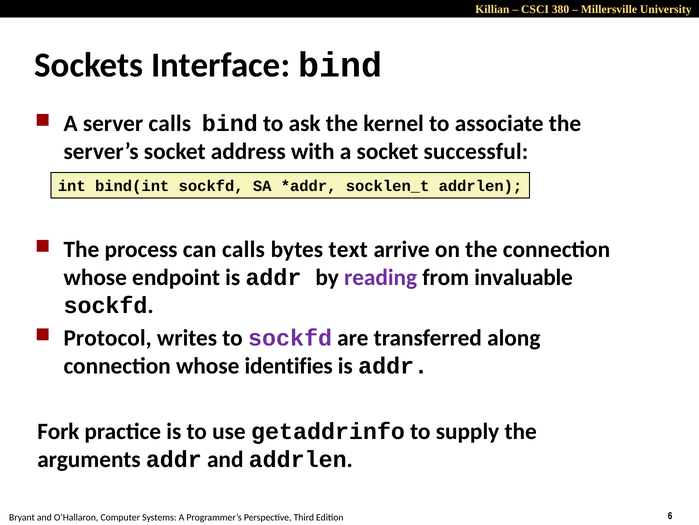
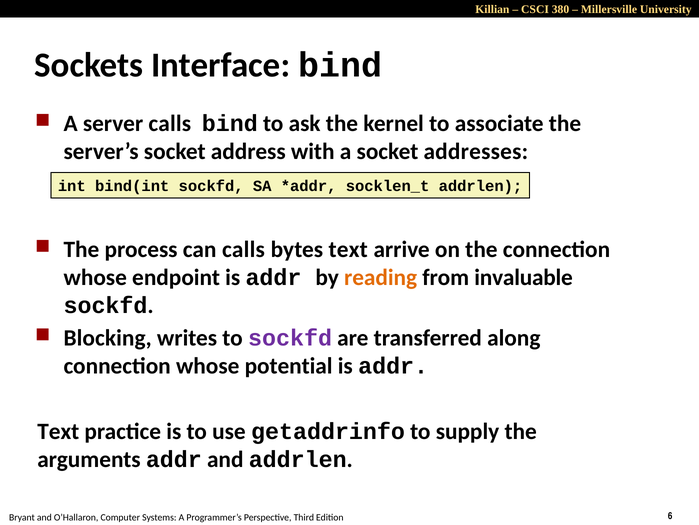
successful: successful -> addresses
reading colour: purple -> orange
Protocol: Protocol -> Blocking
identifies: identifies -> potential
Fork at (58, 431): Fork -> Text
